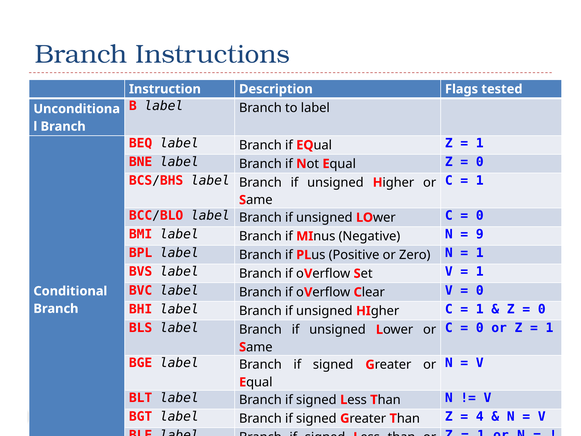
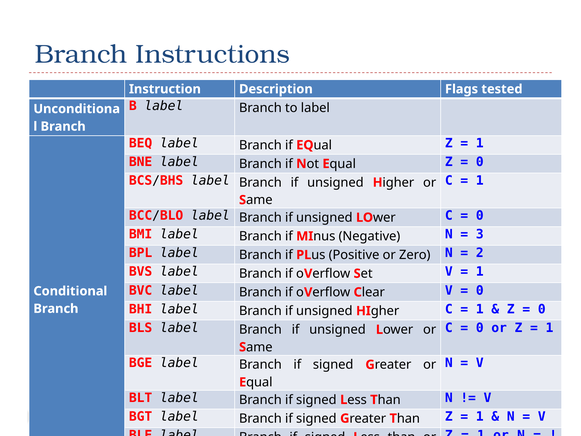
9: 9 -> 3
1 at (480, 253): 1 -> 2
4 at (480, 416): 4 -> 1
